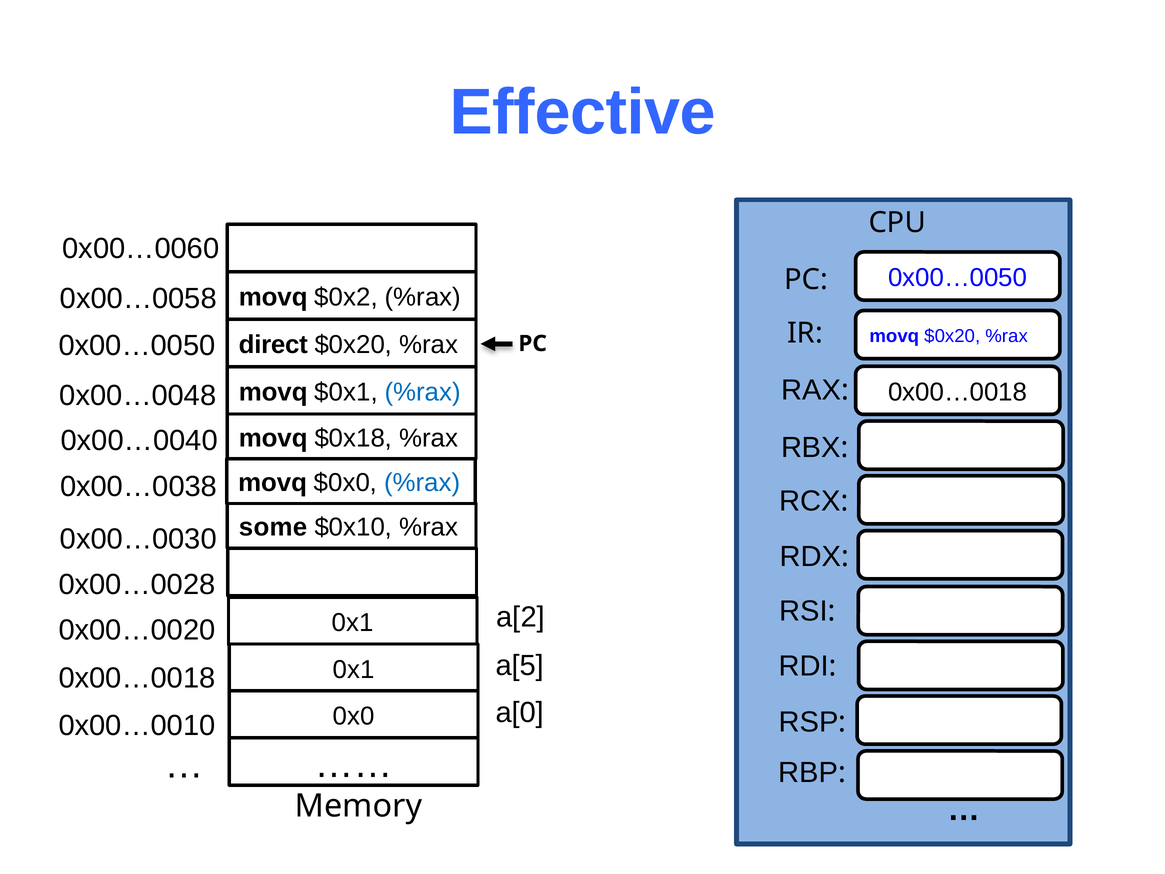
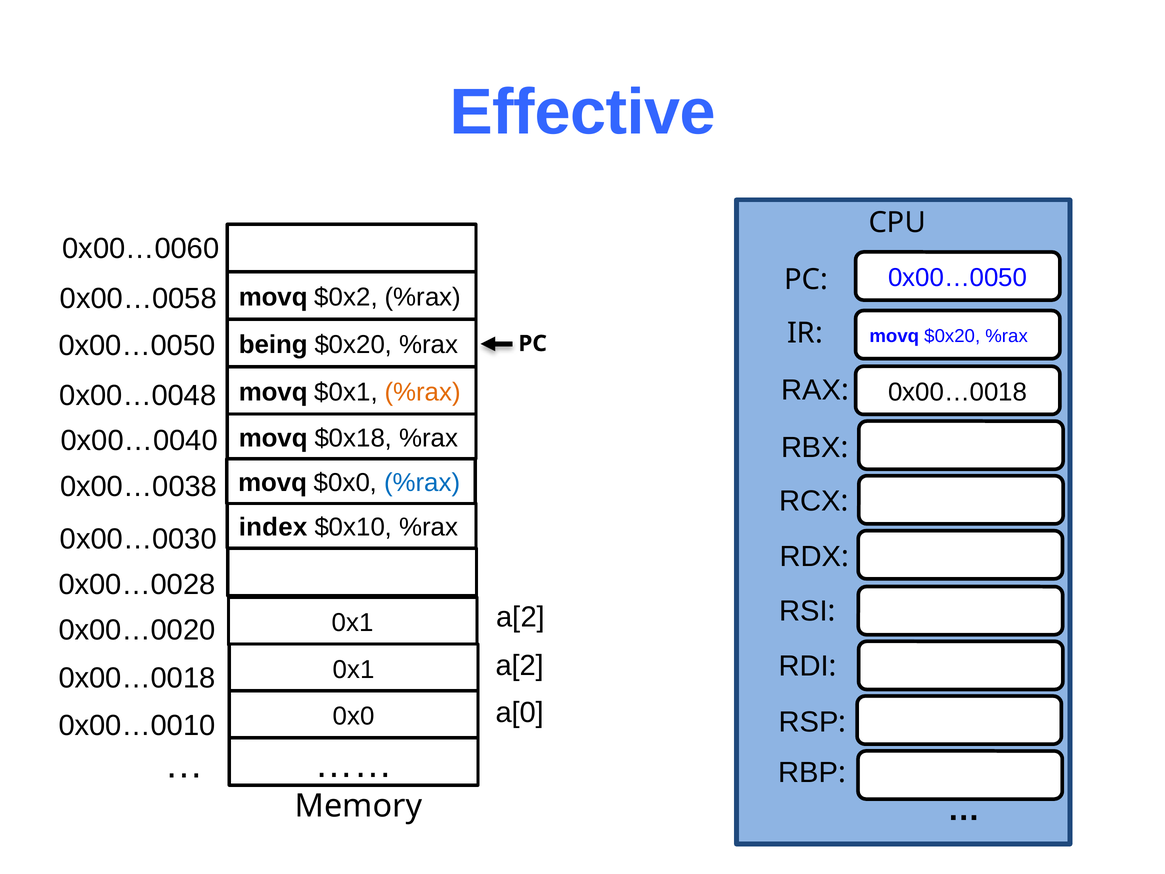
direct: direct -> being
%rax at (423, 392) colour: blue -> orange
some: some -> index
a[5 at (520, 666): a[5 -> a[2
